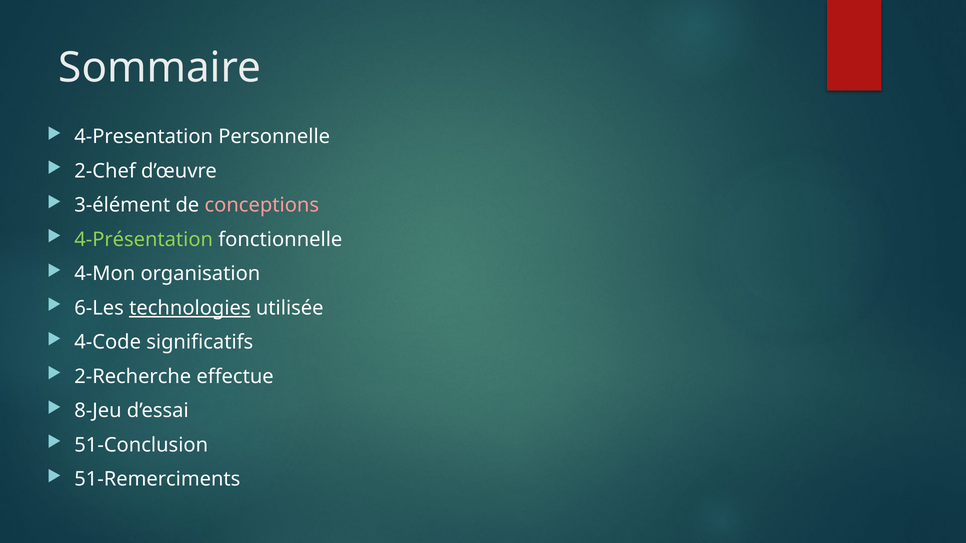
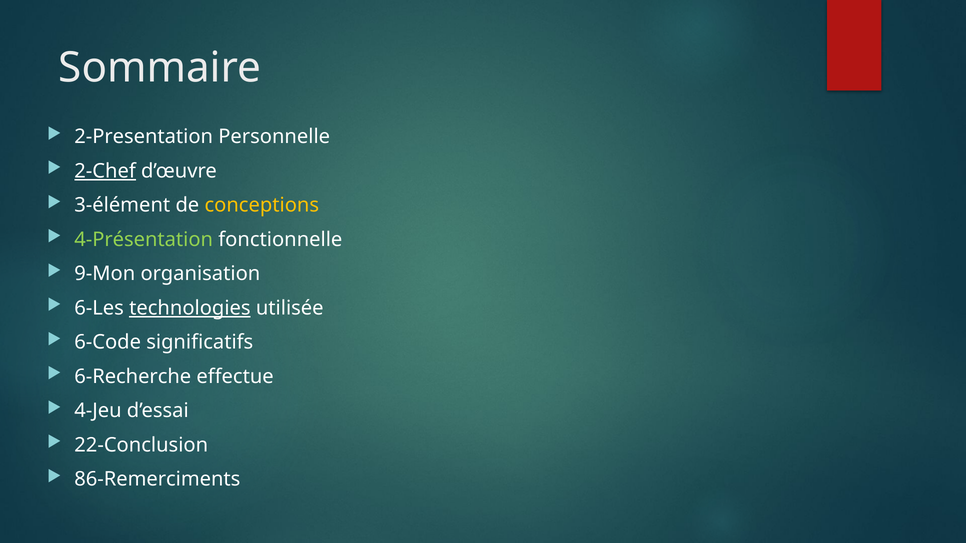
4-Presentation: 4-Presentation -> 2-Presentation
2-Chef underline: none -> present
conceptions colour: pink -> yellow
4-Mon: 4-Mon -> 9-Mon
4-Code: 4-Code -> 6-Code
2-Recherche: 2-Recherche -> 6-Recherche
8-Jeu: 8-Jeu -> 4-Jeu
51-Conclusion: 51-Conclusion -> 22-Conclusion
51-Remerciments: 51-Remerciments -> 86-Remerciments
